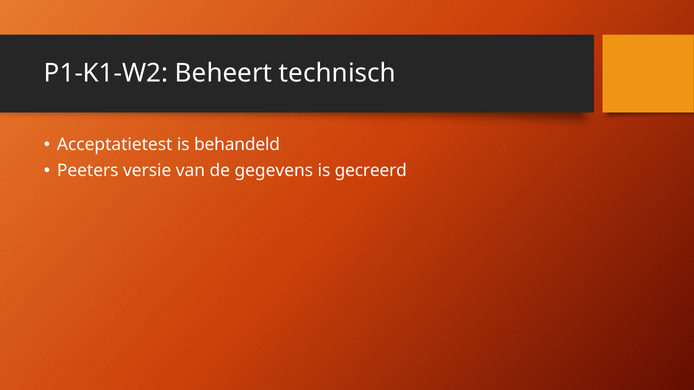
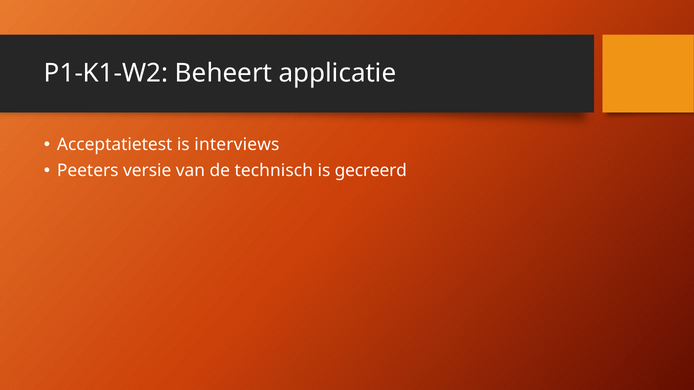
technisch: technisch -> applicatie
behandeld: behandeld -> interviews
gegevens: gegevens -> technisch
